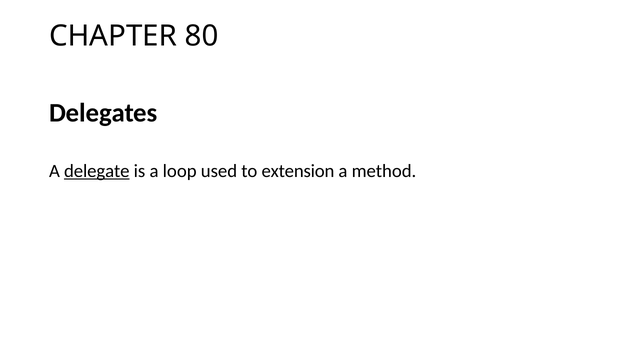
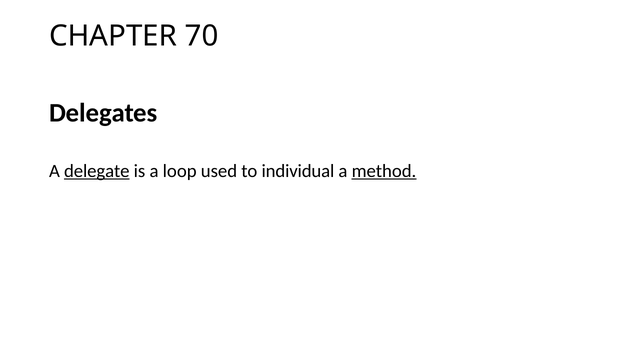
80: 80 -> 70
extension: extension -> individual
method underline: none -> present
